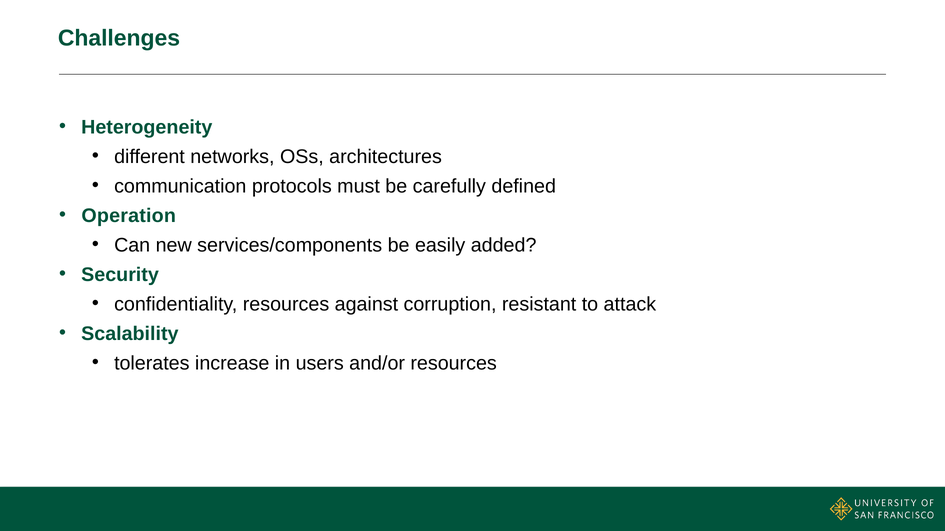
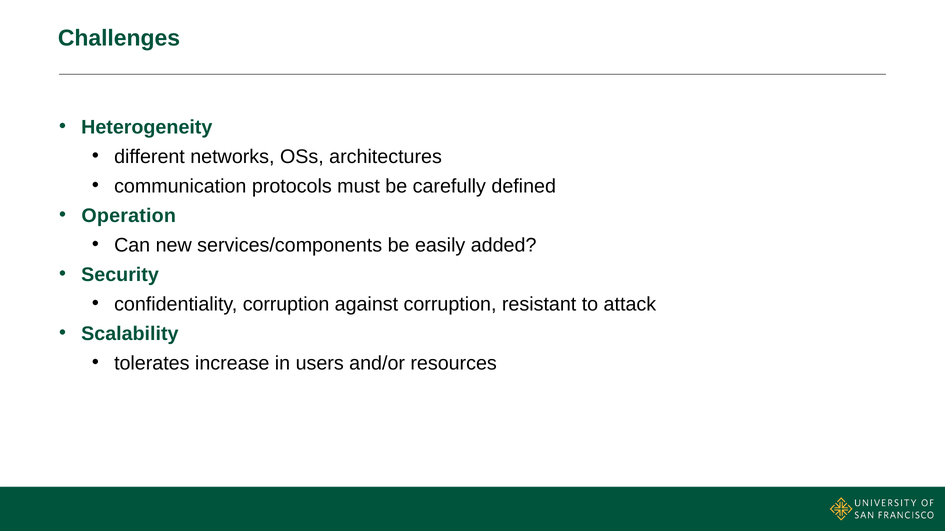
confidentiality resources: resources -> corruption
